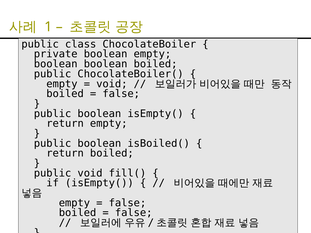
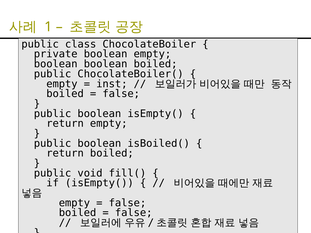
void at (112, 84): void -> inst
